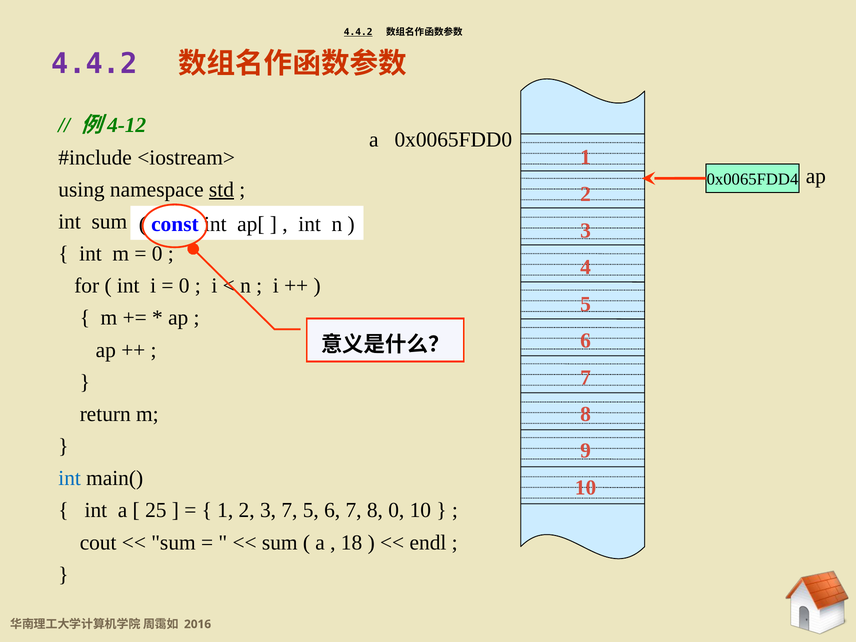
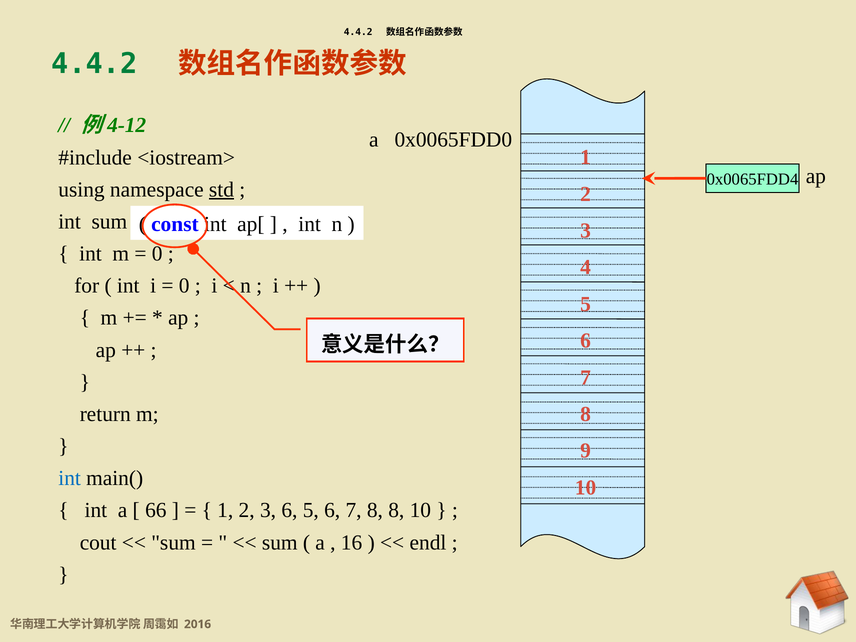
4.4.2 at (358, 32) underline: present -> none
4.4.2 at (94, 64) colour: purple -> green
25: 25 -> 66
3 7: 7 -> 6
8 0: 0 -> 8
18: 18 -> 16
